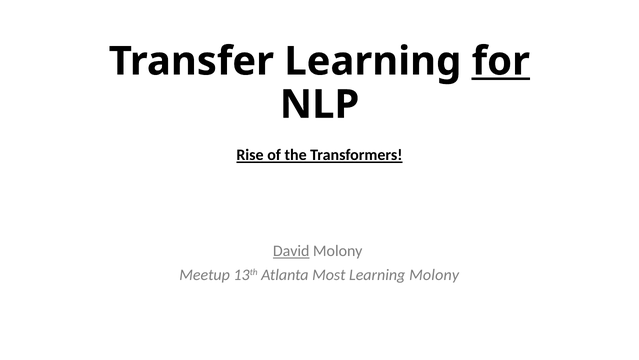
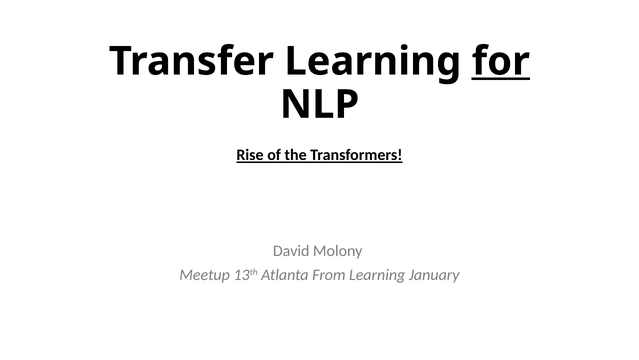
David underline: present -> none
Most: Most -> From
Learning Molony: Molony -> January
